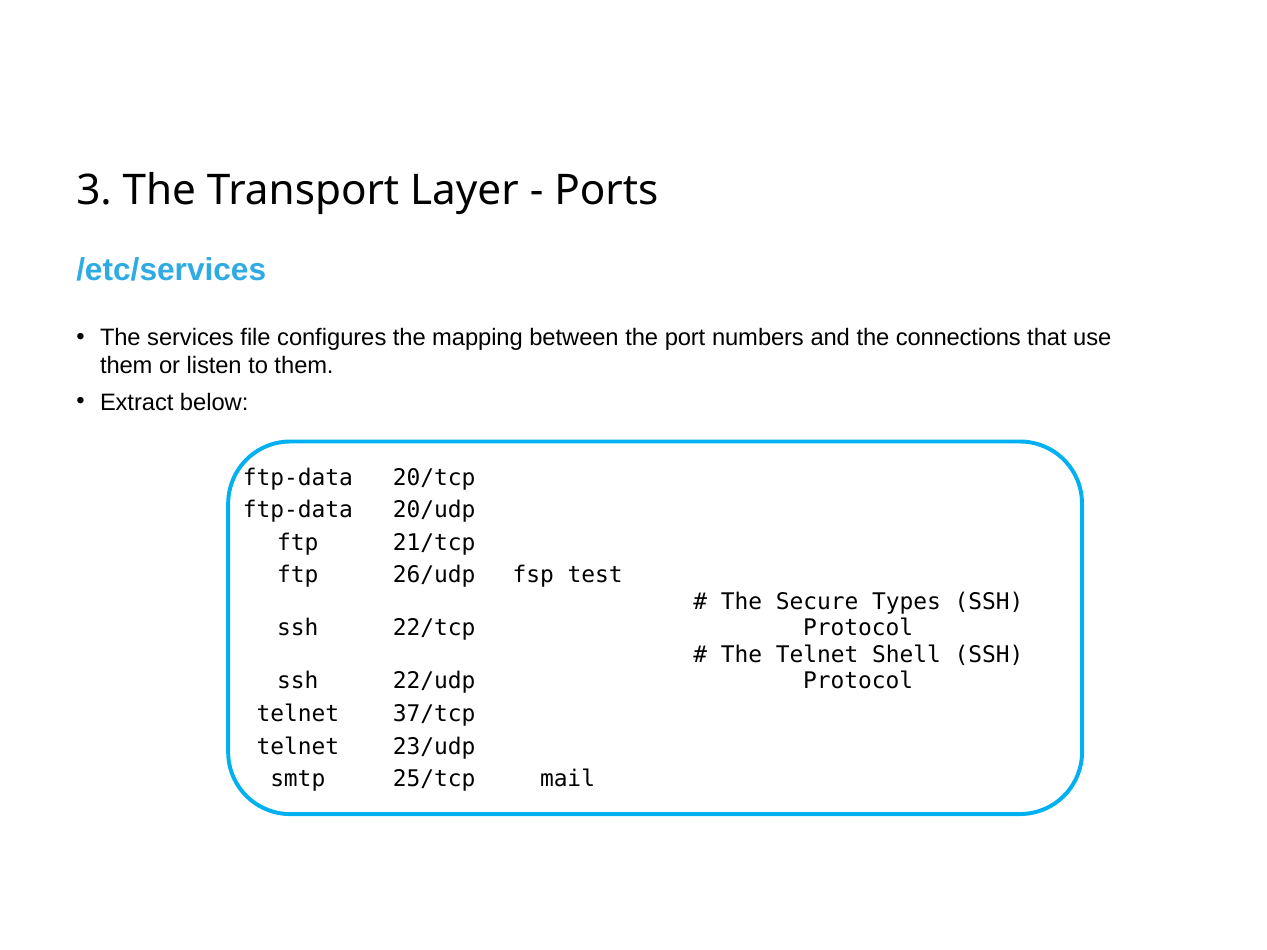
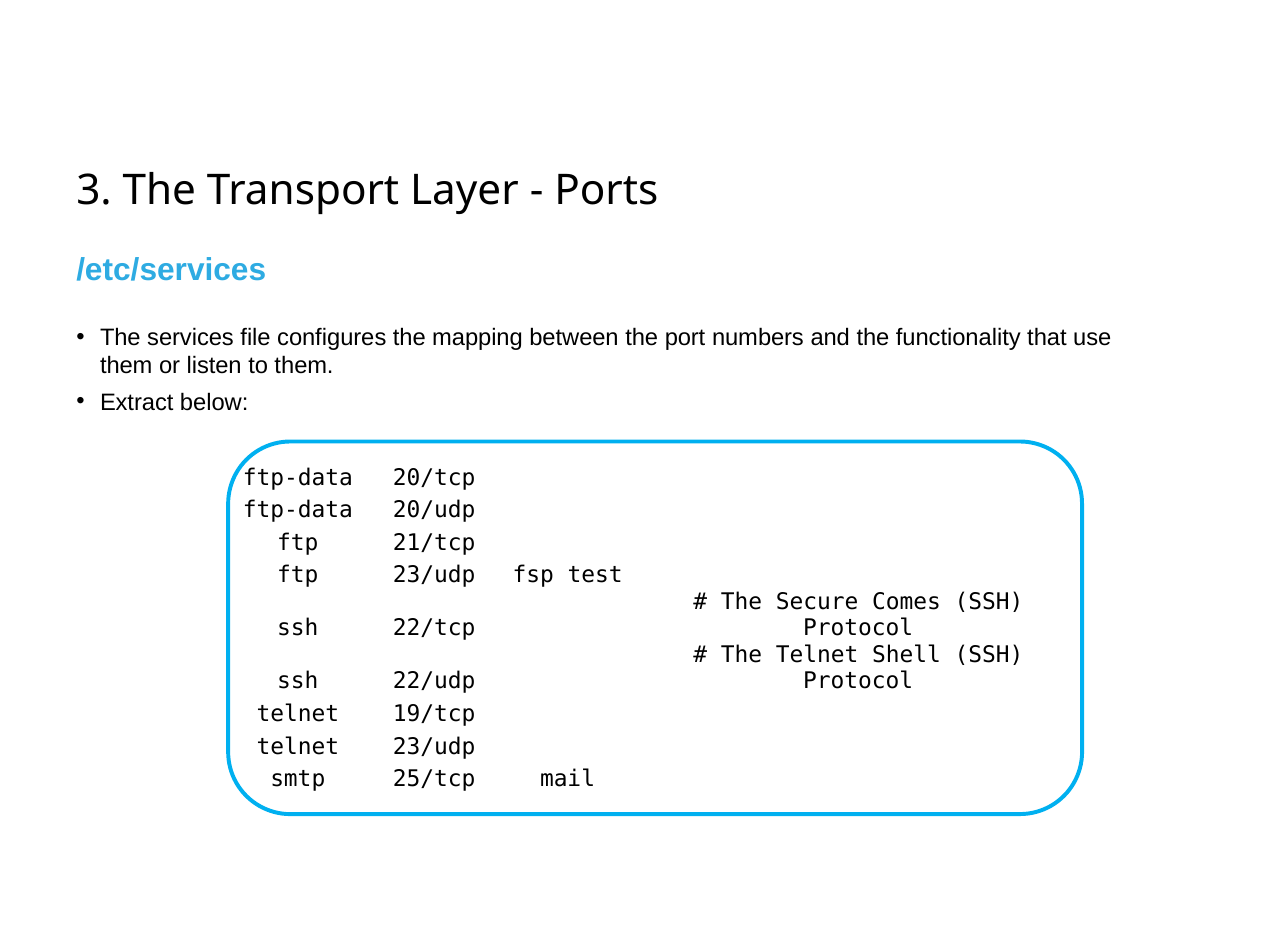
connections: connections -> functionality
ftp 26/udp: 26/udp -> 23/udp
Types: Types -> Comes
37/tcp: 37/tcp -> 19/tcp
